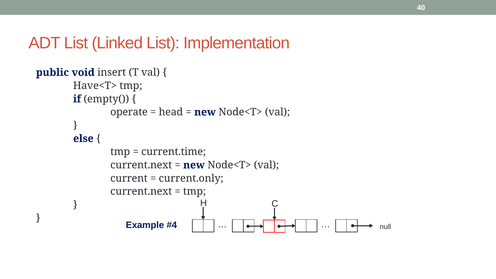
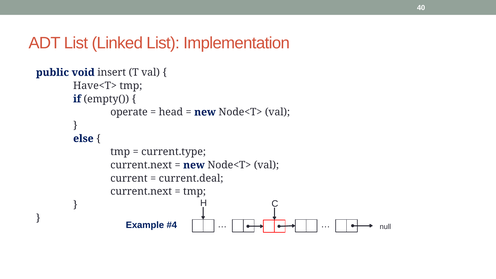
current.time: current.time -> current.type
current.only: current.only -> current.deal
